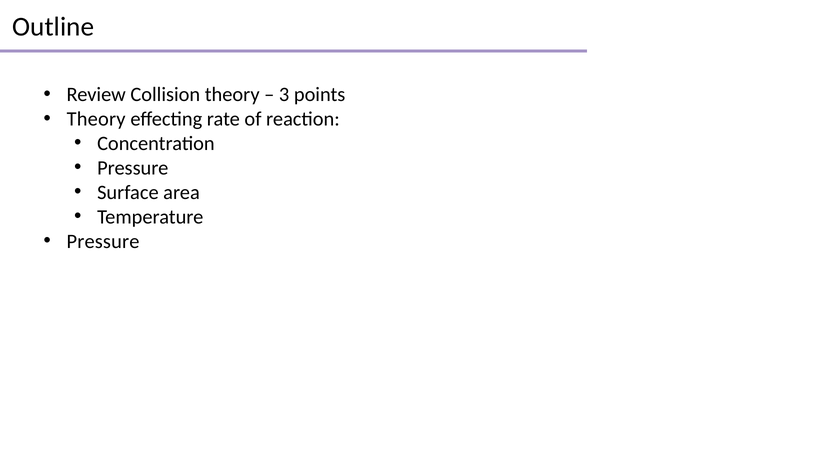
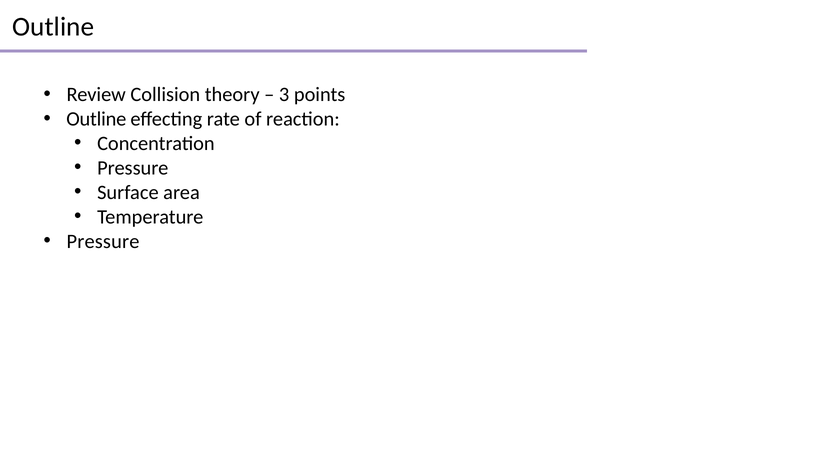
Theory at (96, 119): Theory -> Outline
